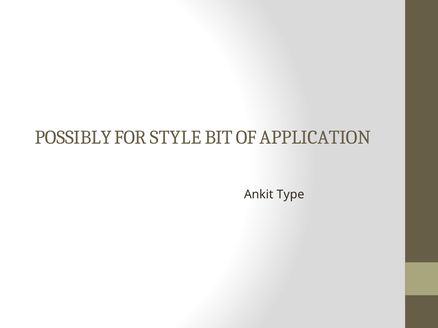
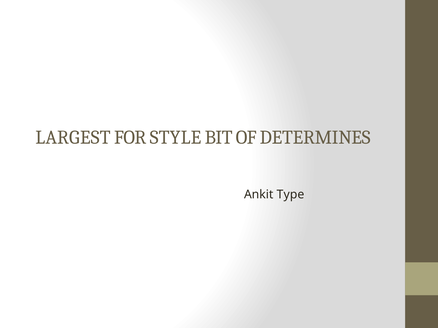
POSSIBLY: POSSIBLY -> LARGEST
APPLICATION: APPLICATION -> DETERMINES
